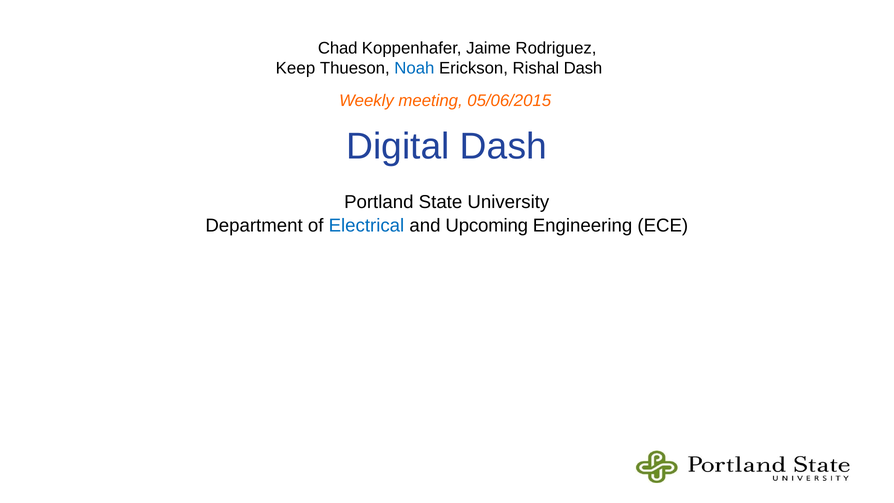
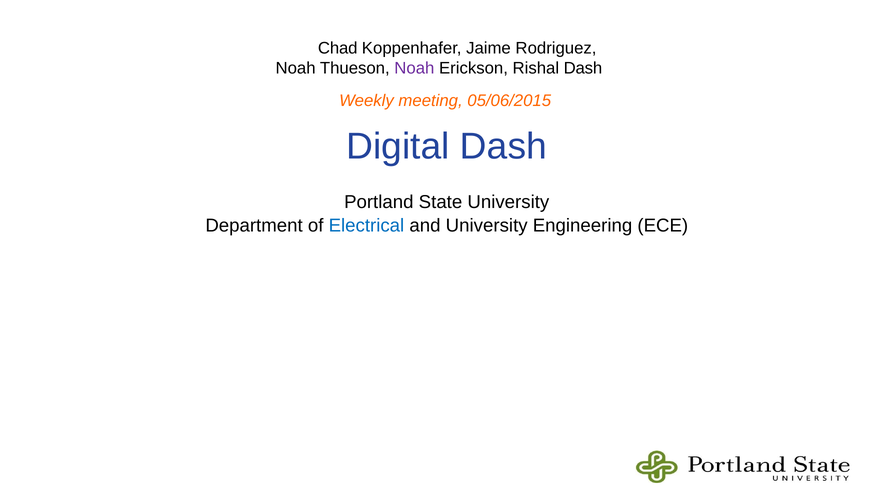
Keep at (295, 68): Keep -> Noah
Noah at (414, 68) colour: blue -> purple
and Upcoming: Upcoming -> University
